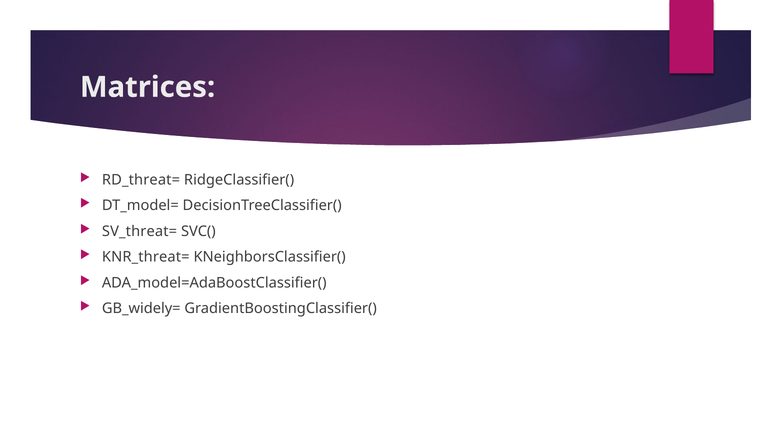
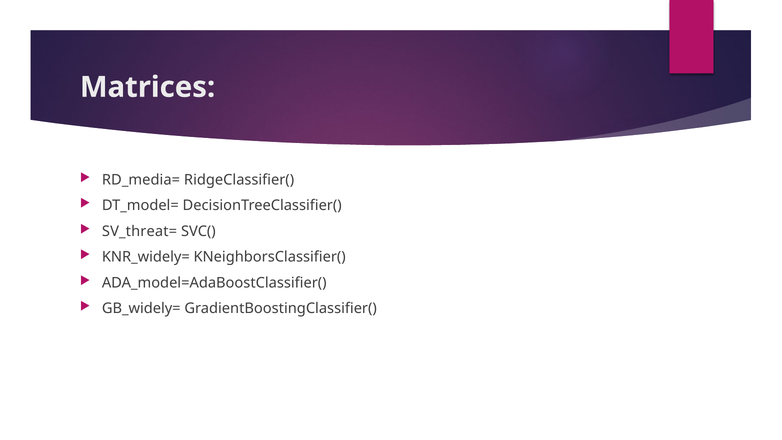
RD_threat=: RD_threat= -> RD_media=
KNR_threat=: KNR_threat= -> KNR_widely=
